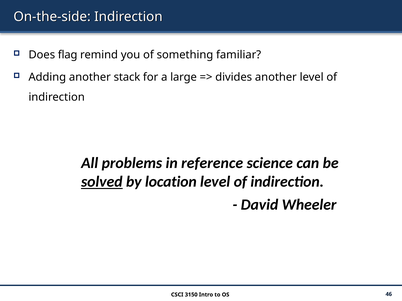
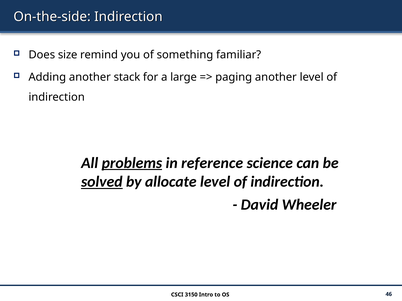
flag: flag -> size
divides: divides -> paging
problems underline: none -> present
location: location -> allocate
